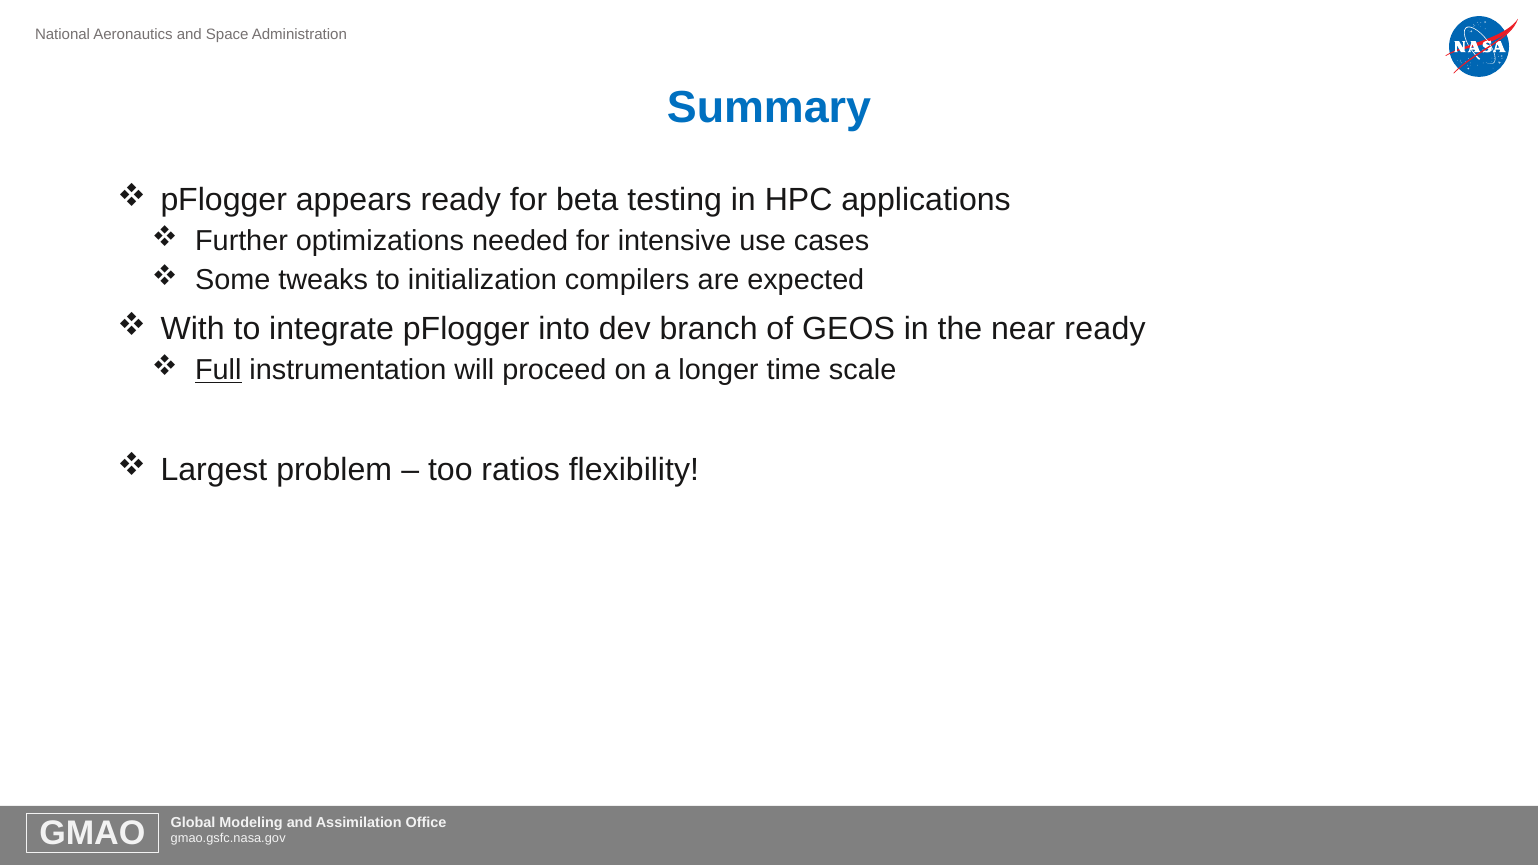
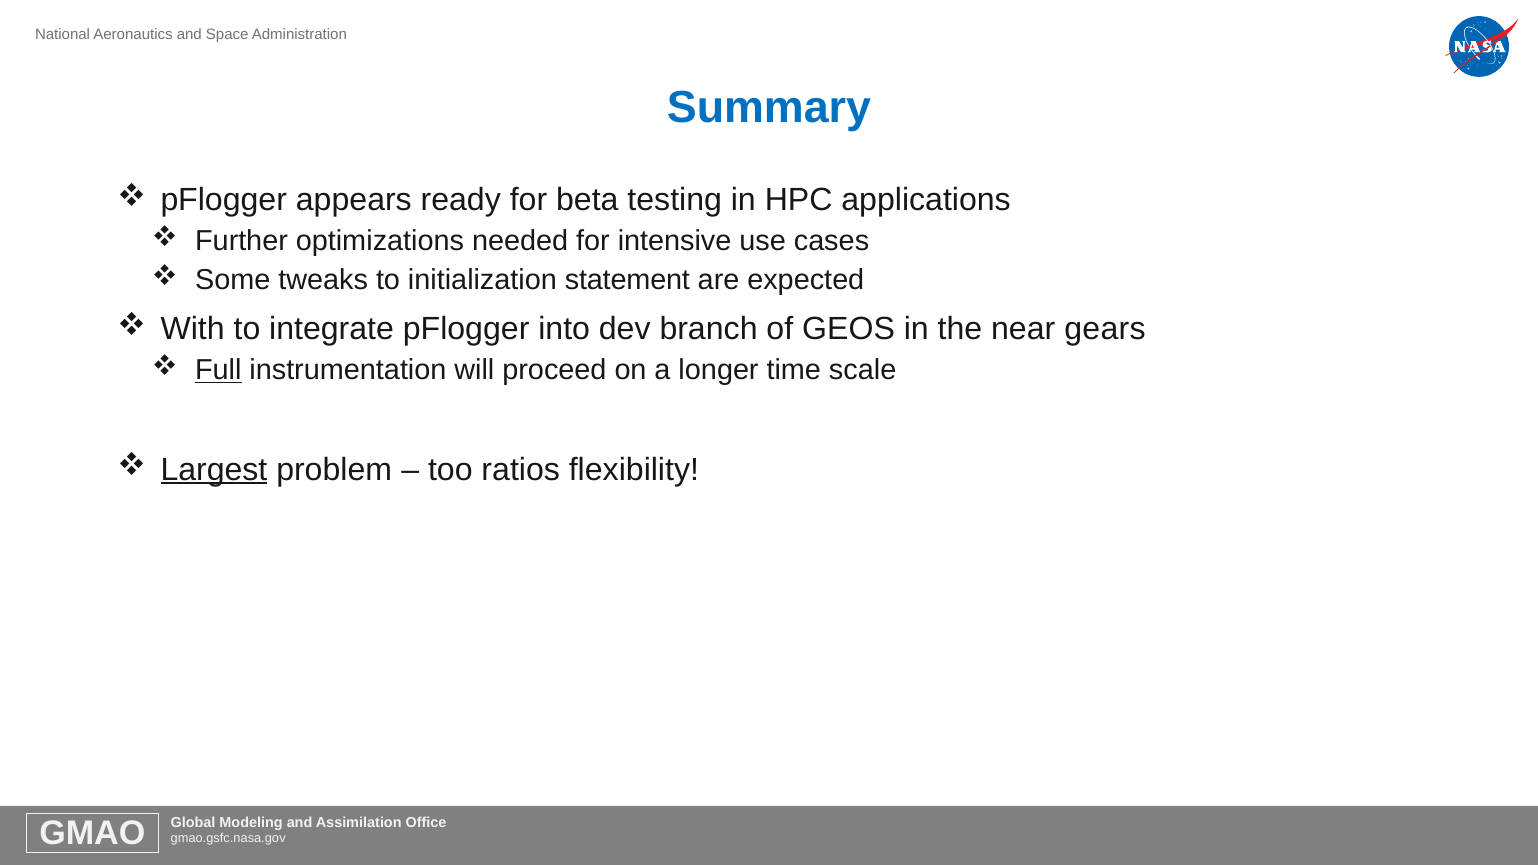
compilers: compilers -> statement
near ready: ready -> gears
Largest underline: none -> present
